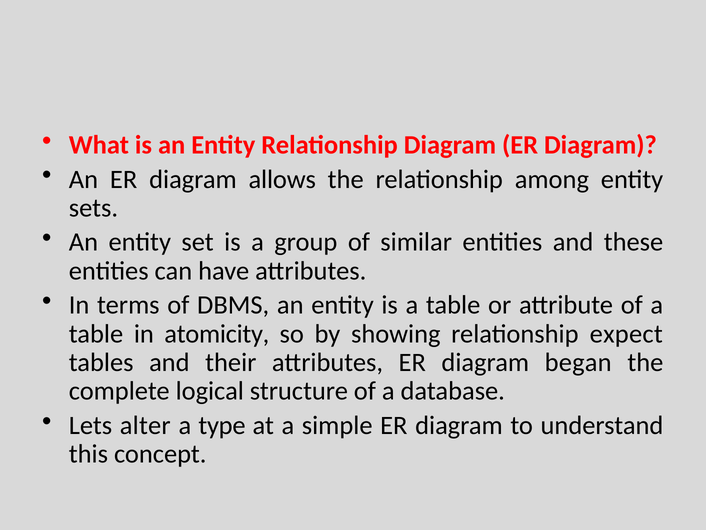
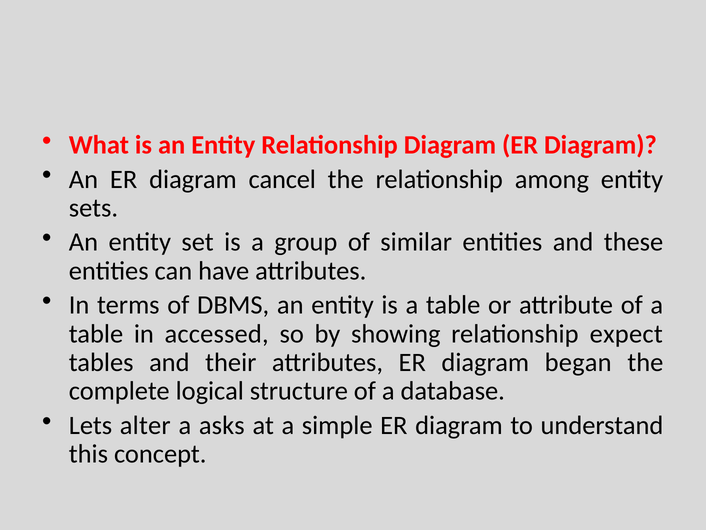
allows: allows -> cancel
atomicity: atomicity -> accessed
type: type -> asks
